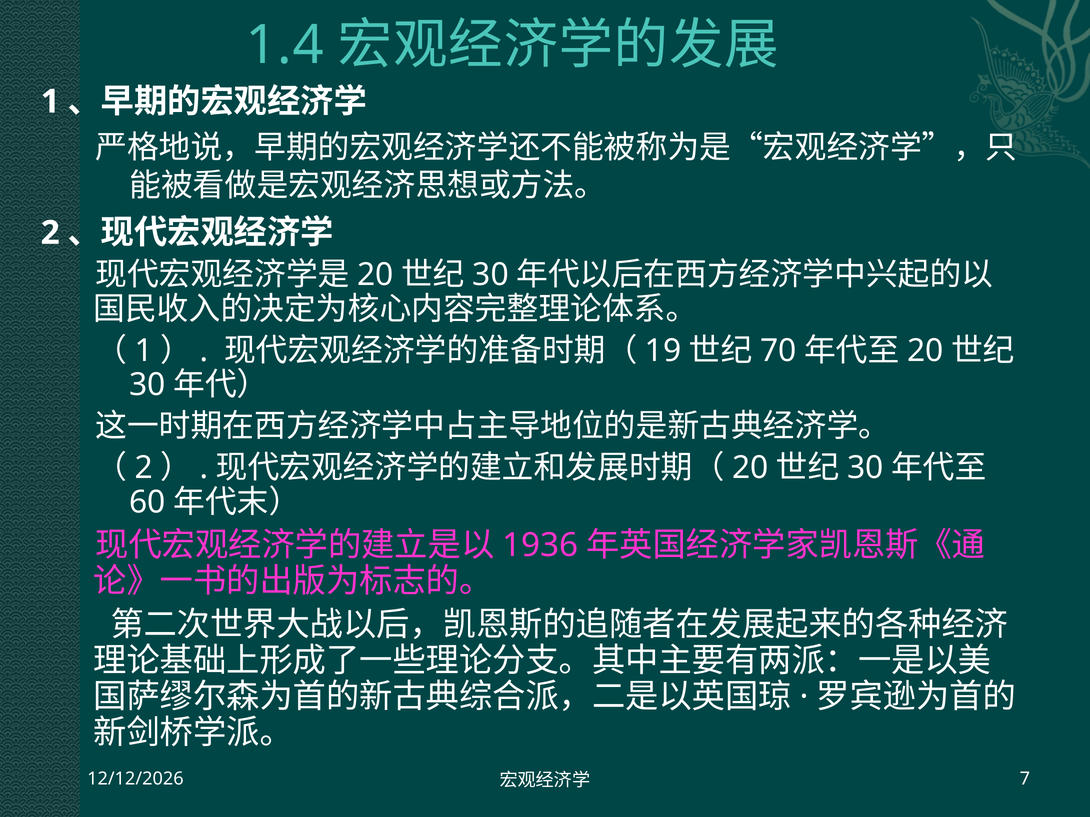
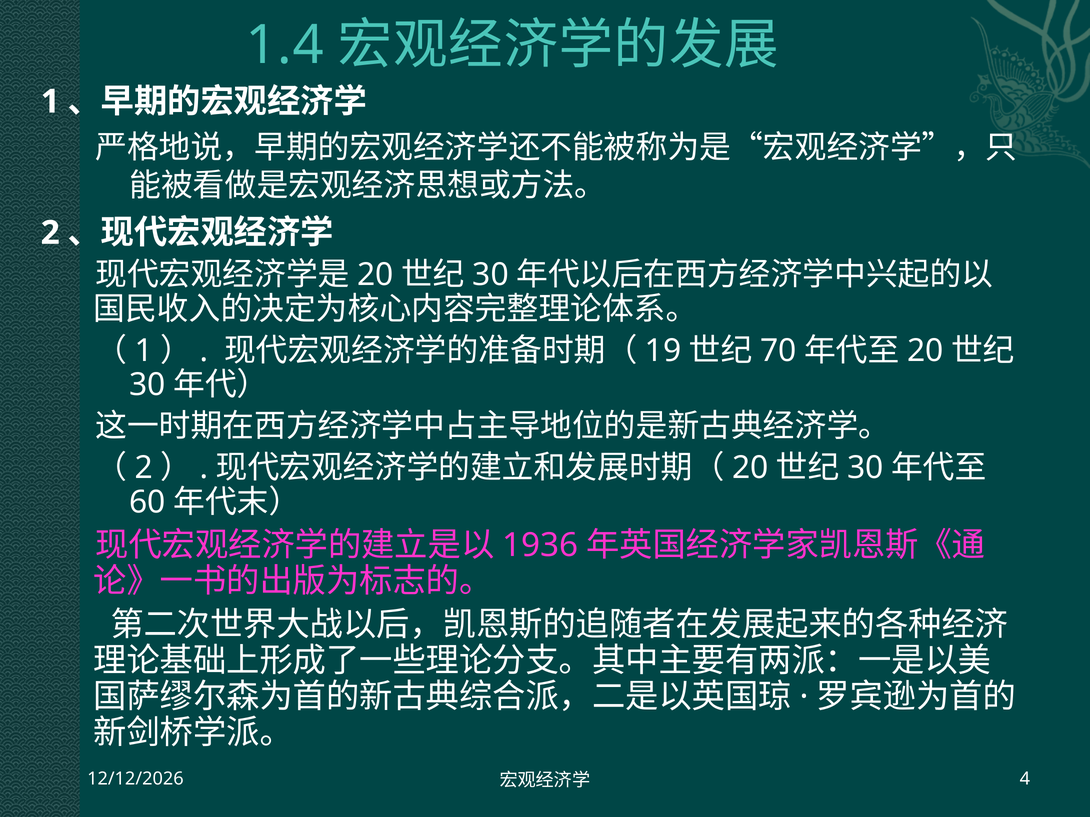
7: 7 -> 4
